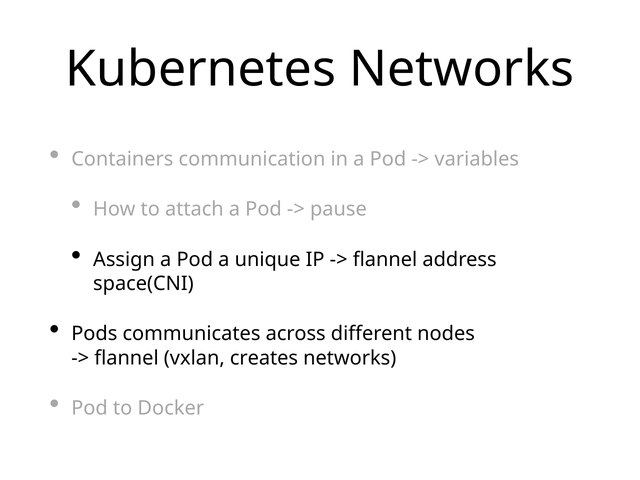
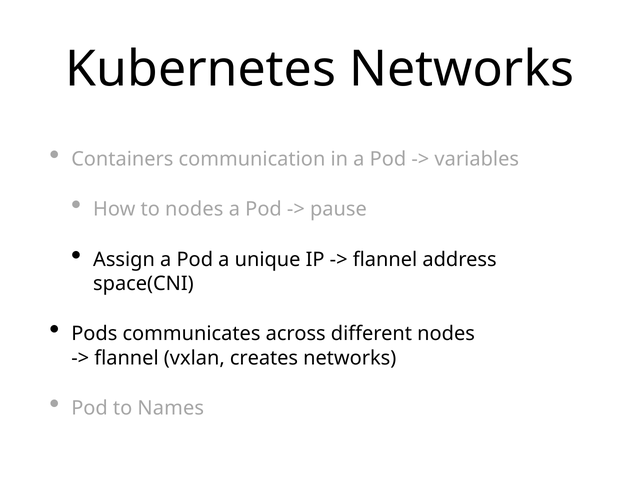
to attach: attach -> nodes
Docker: Docker -> Names
